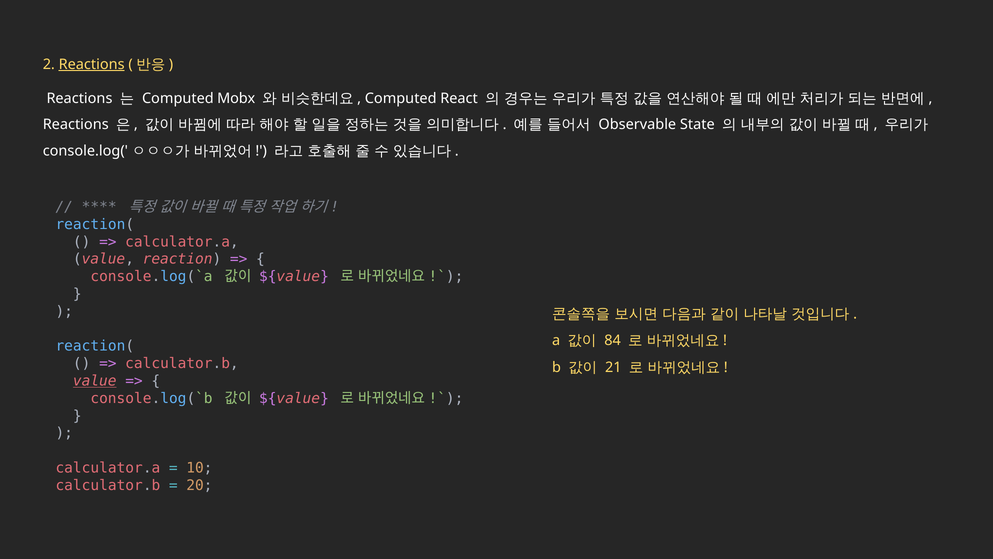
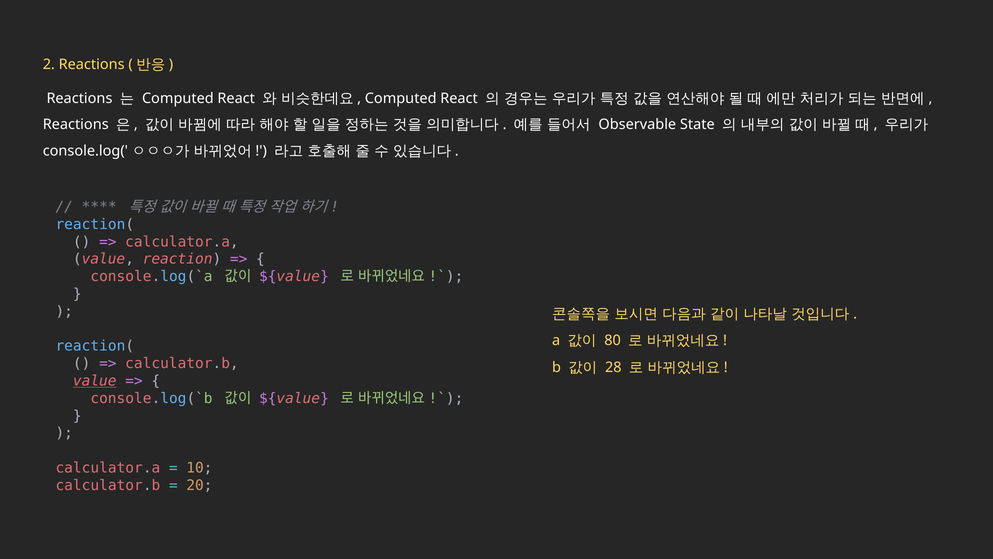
Reactions at (92, 64) underline: present -> none
Mobx at (236, 99): Mobx -> React
84: 84 -> 80
21: 21 -> 28
